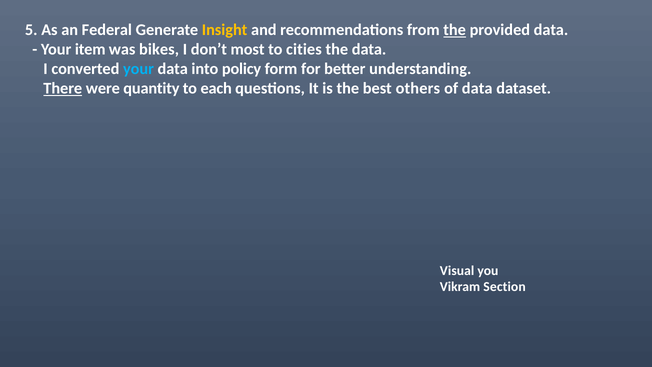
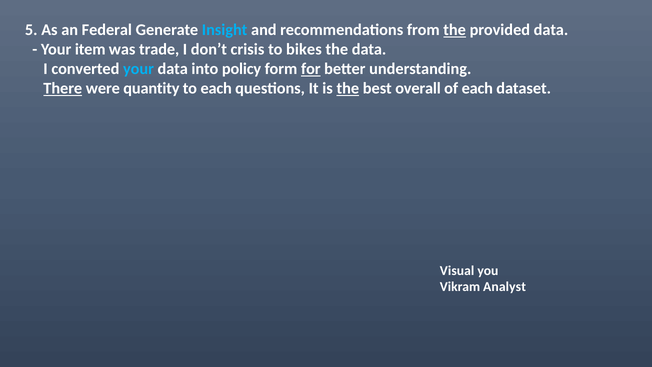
Insight colour: yellow -> light blue
bikes: bikes -> trade
most: most -> crisis
cities: cities -> bikes
for underline: none -> present
the at (348, 89) underline: none -> present
others: others -> overall
of data: data -> each
Section: Section -> Analyst
